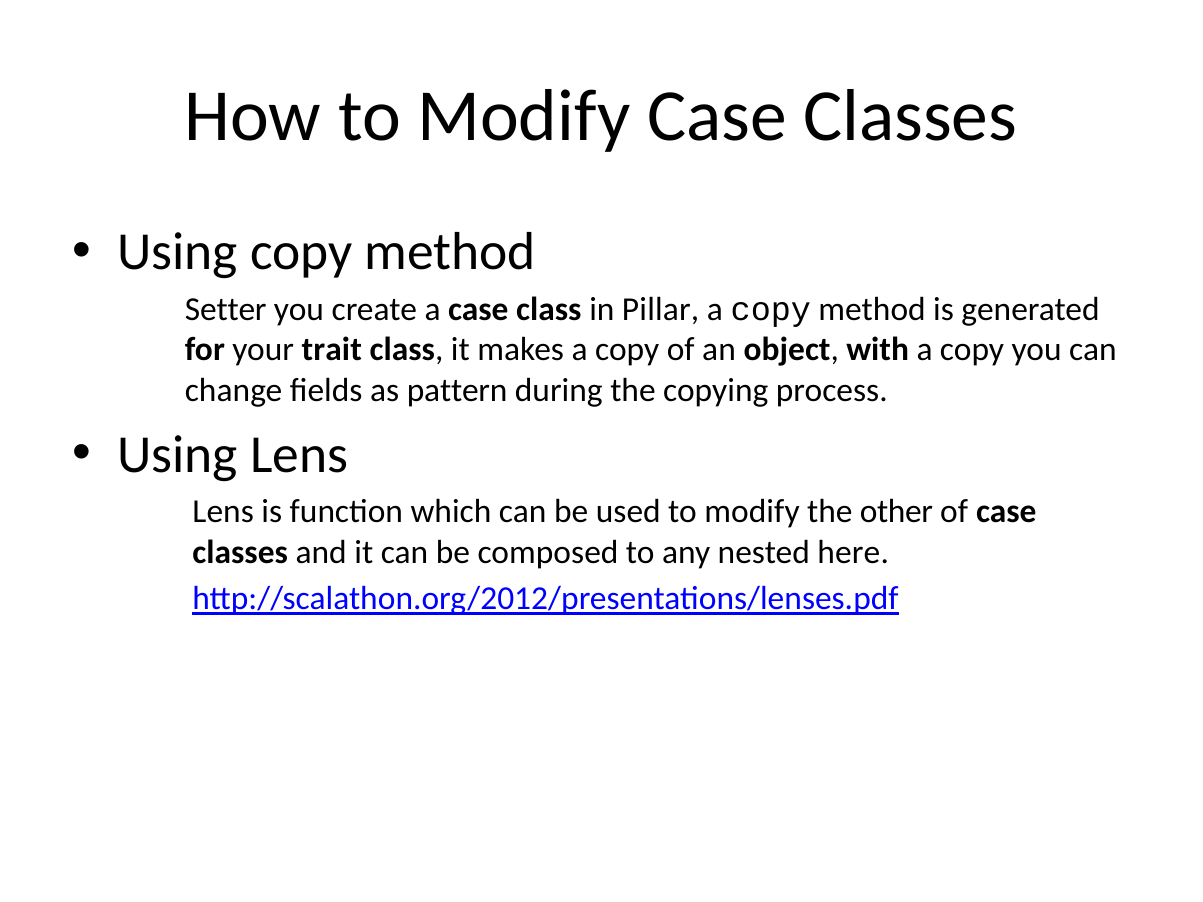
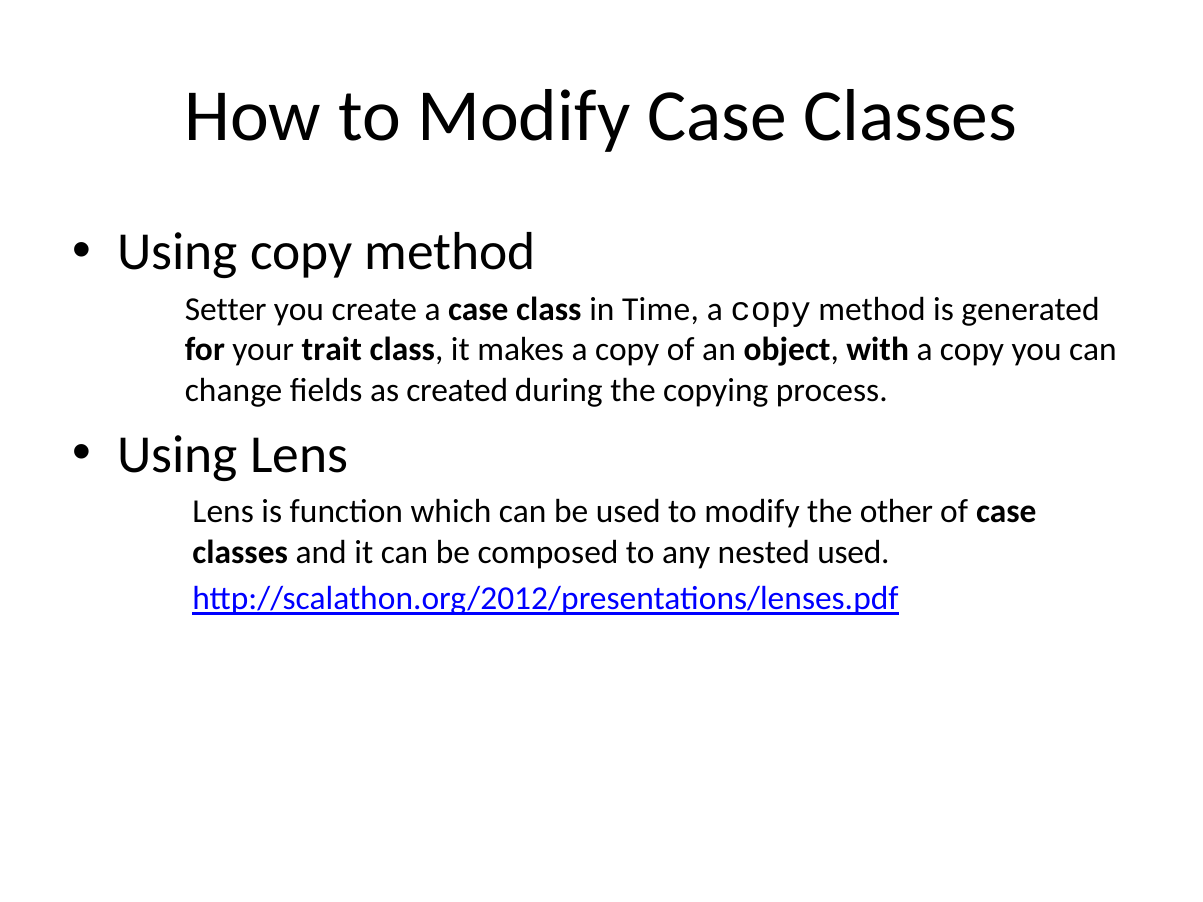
Pillar: Pillar -> Time
pattern: pattern -> created
nested here: here -> used
